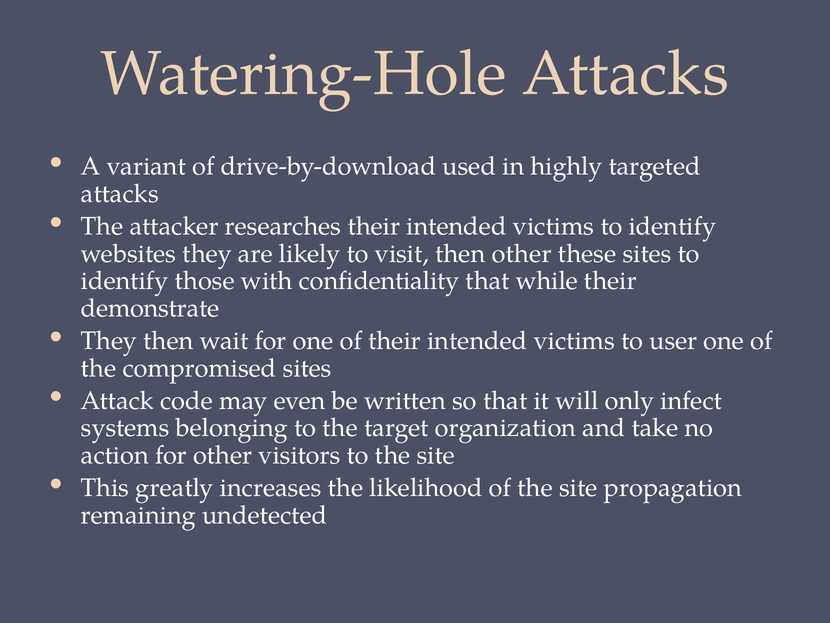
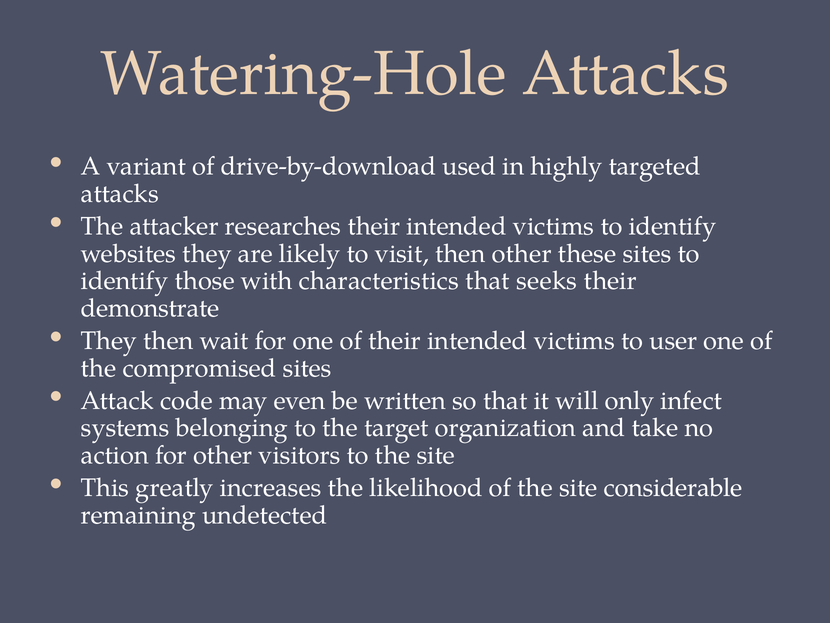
confidentiality: confidentiality -> characteristics
while: while -> seeks
propagation: propagation -> considerable
